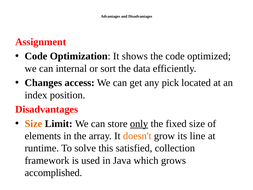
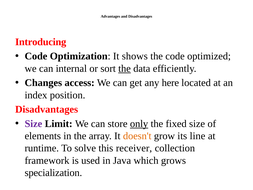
Assignment: Assignment -> Introducing
the at (125, 68) underline: none -> present
pick: pick -> here
Size at (33, 124) colour: orange -> purple
satisfied: satisfied -> receiver
accomplished: accomplished -> specialization
